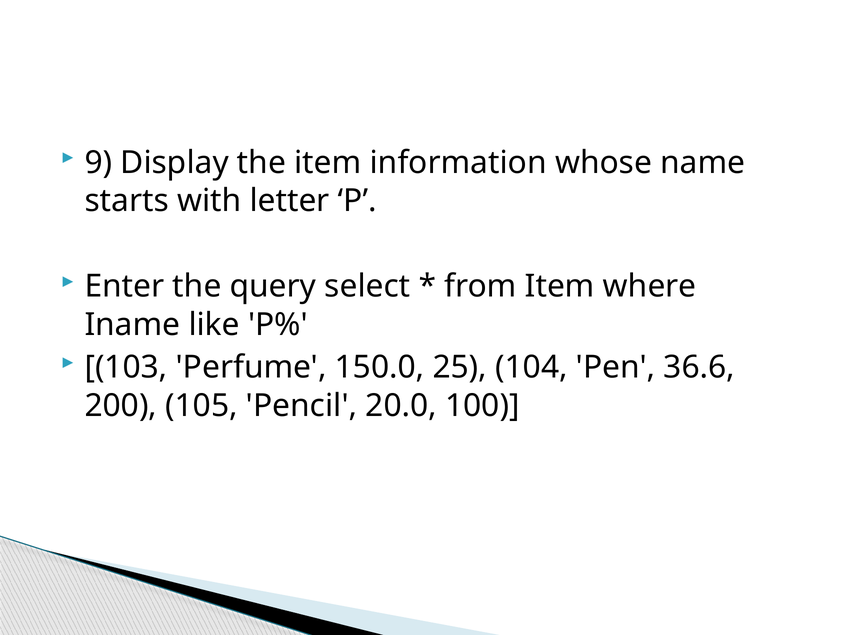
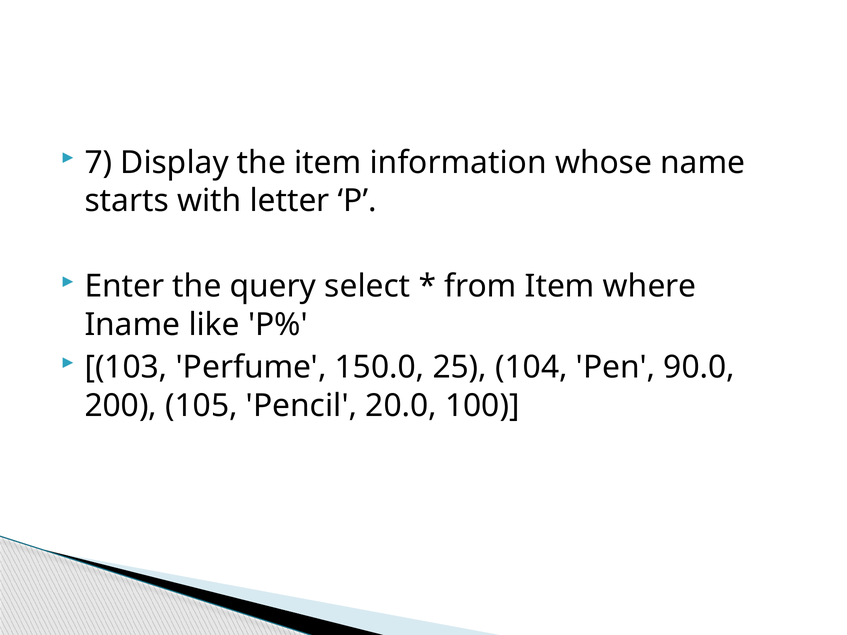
9: 9 -> 7
36.6: 36.6 -> 90.0
